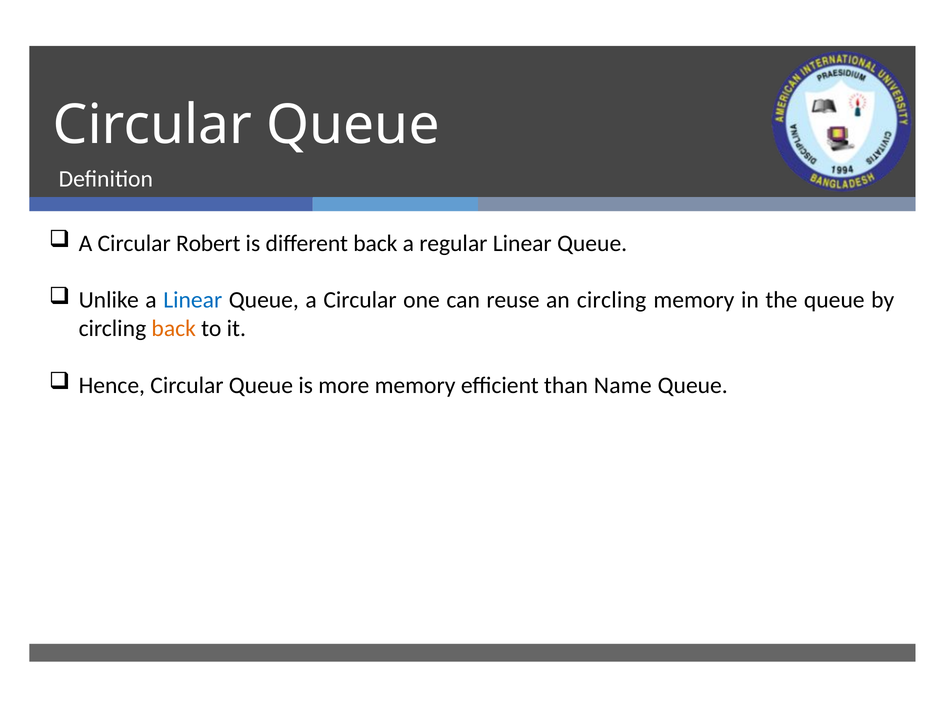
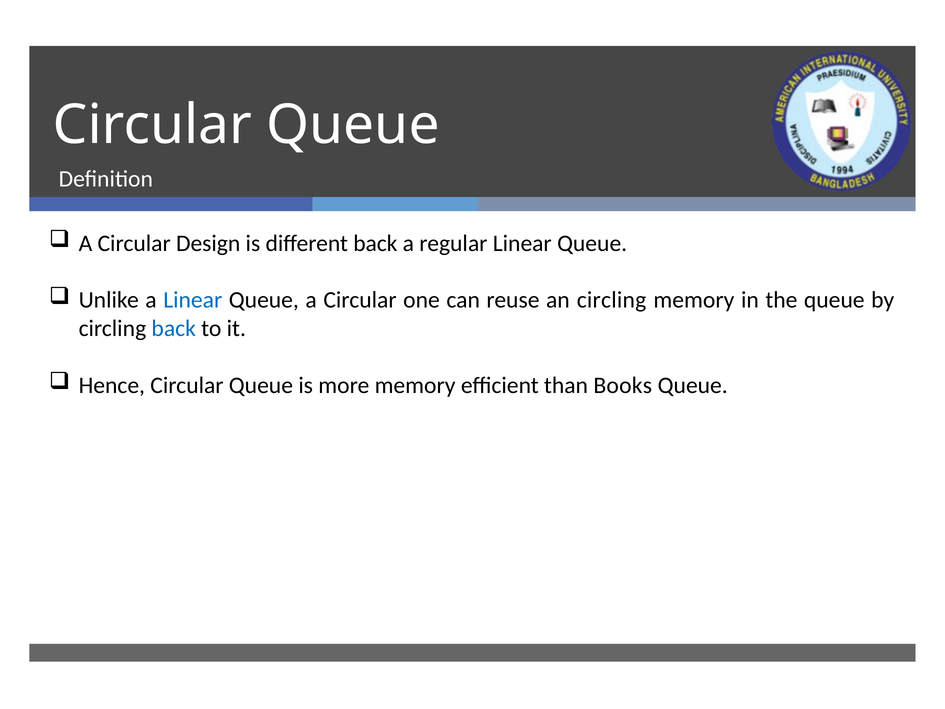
Robert: Robert -> Design
back at (174, 328) colour: orange -> blue
Name: Name -> Books
